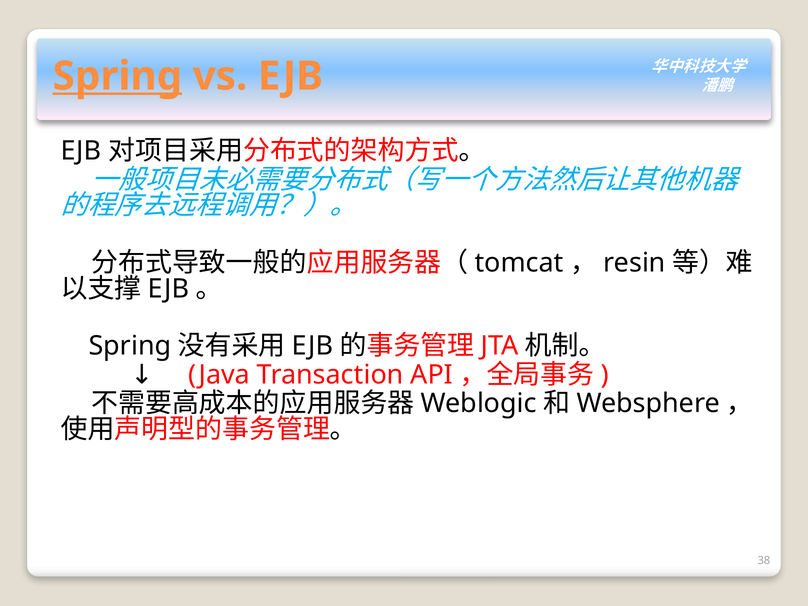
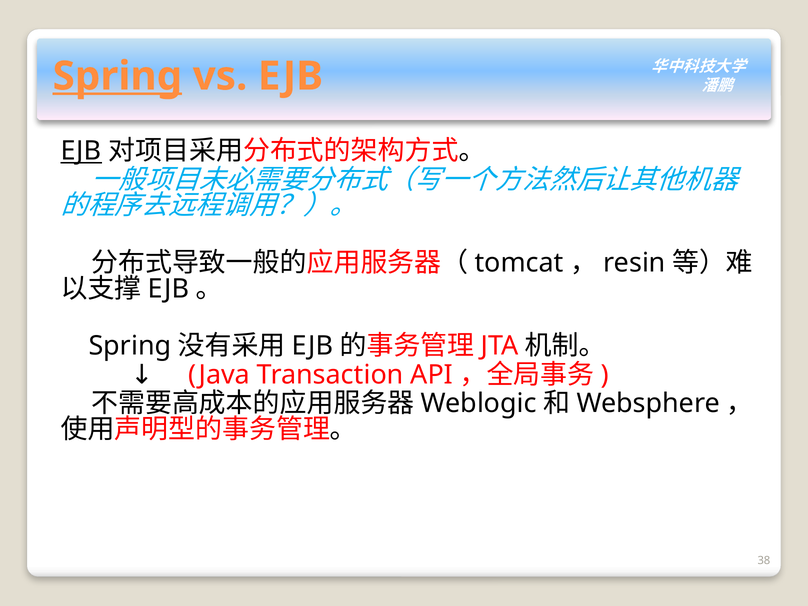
EJB at (81, 151) underline: none -> present
